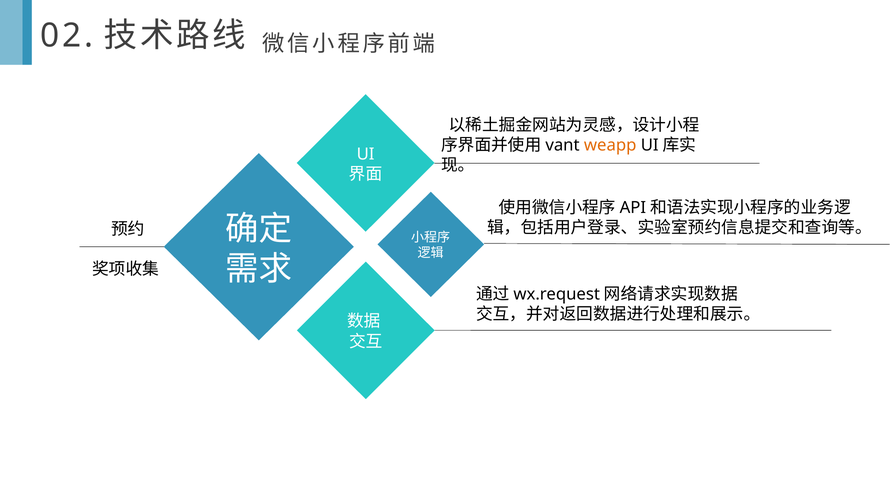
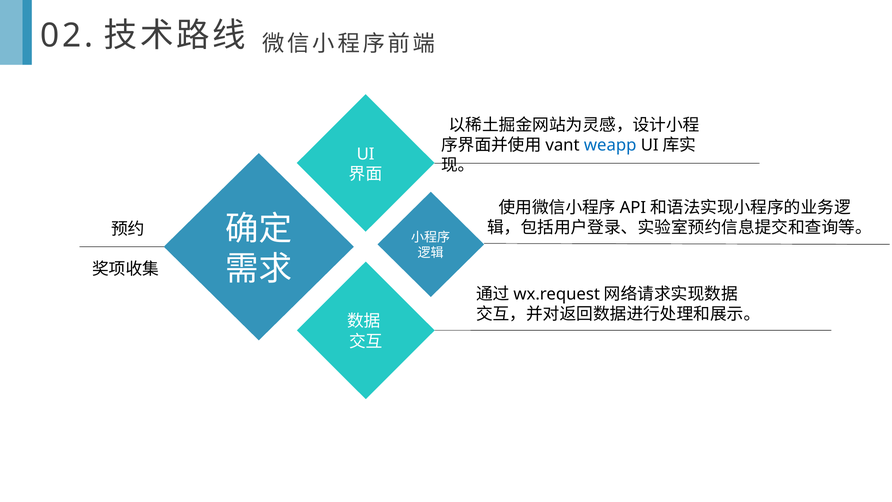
weapp colour: orange -> blue
